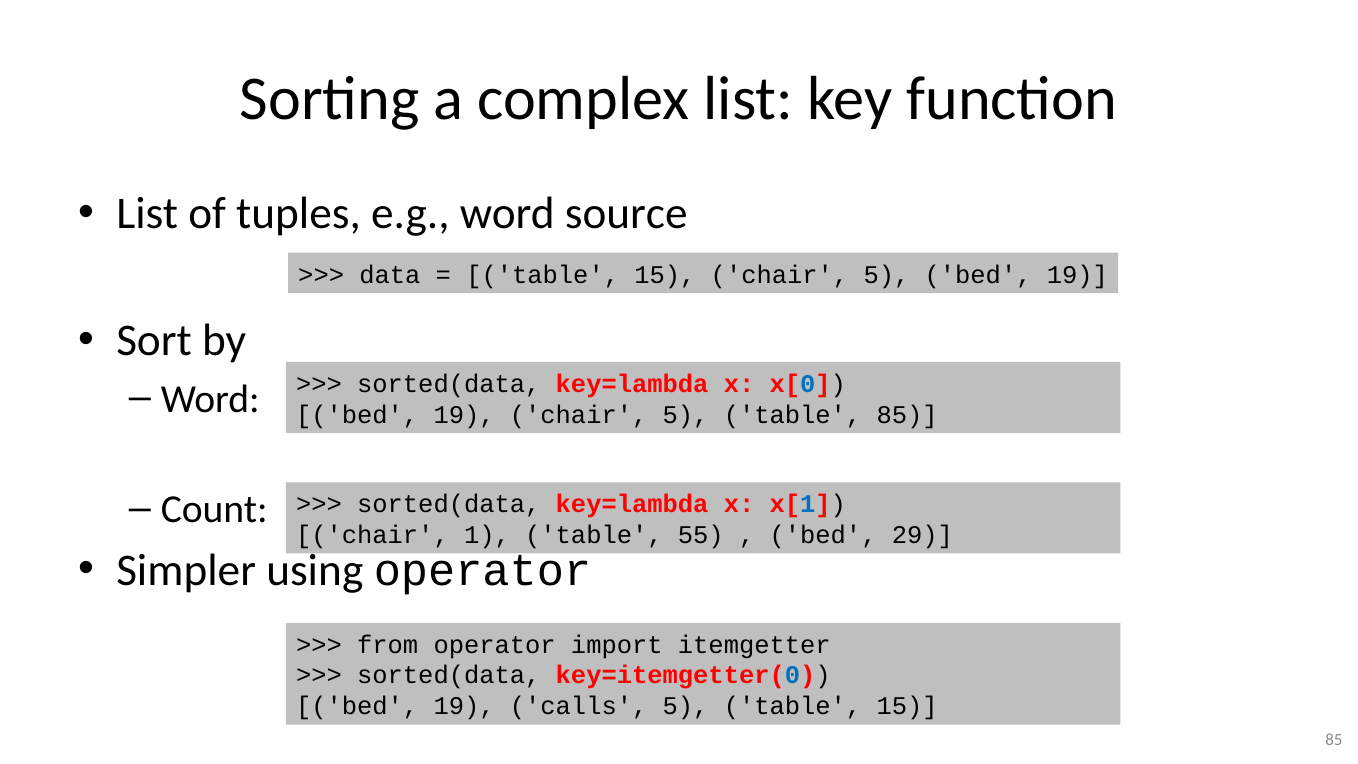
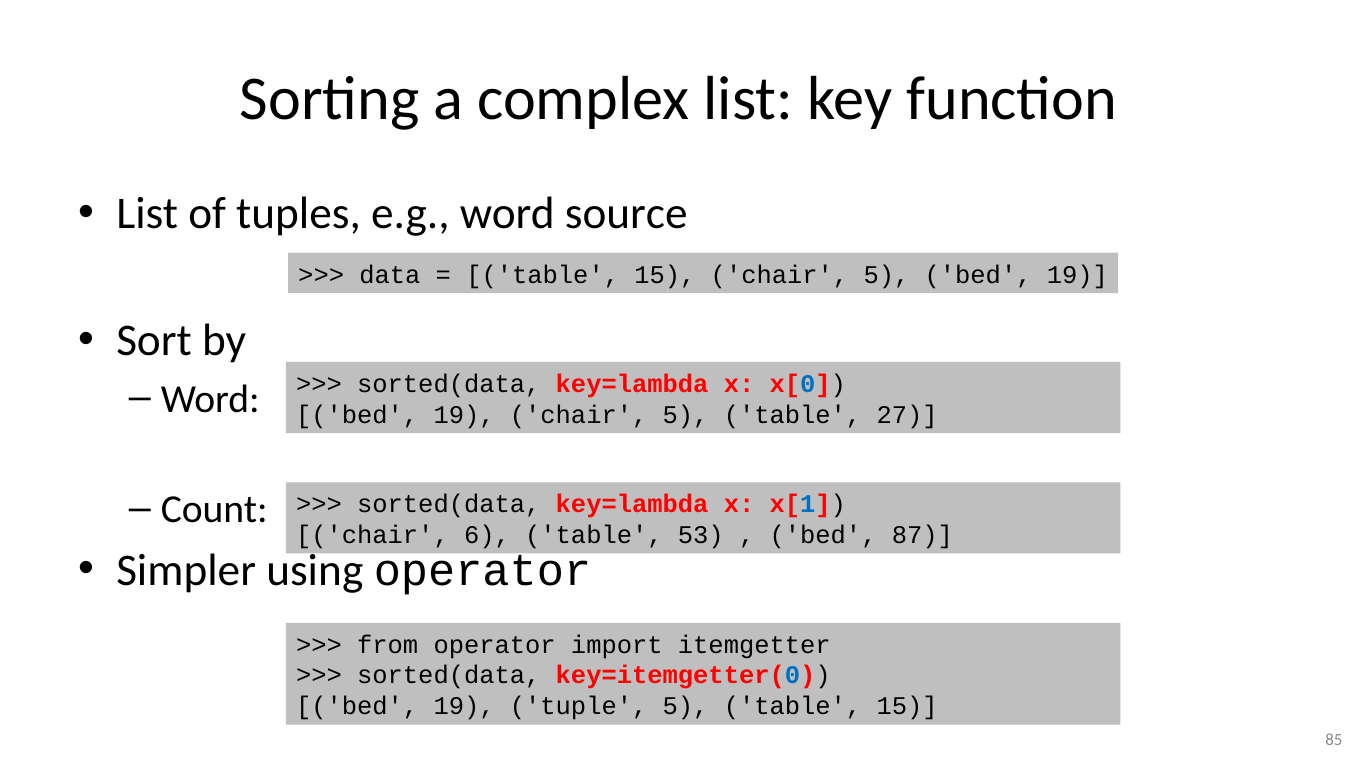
table 85: 85 -> 27
1: 1 -> 6
55: 55 -> 53
29: 29 -> 87
calls: calls -> tuple
